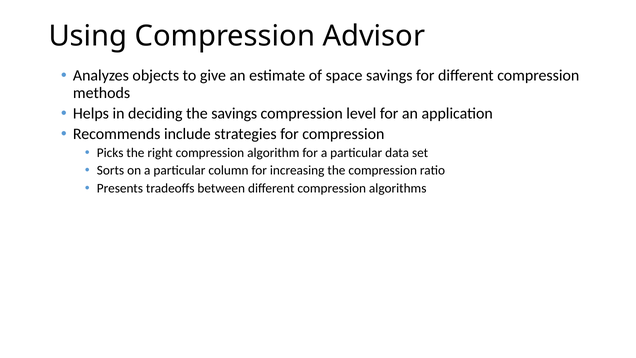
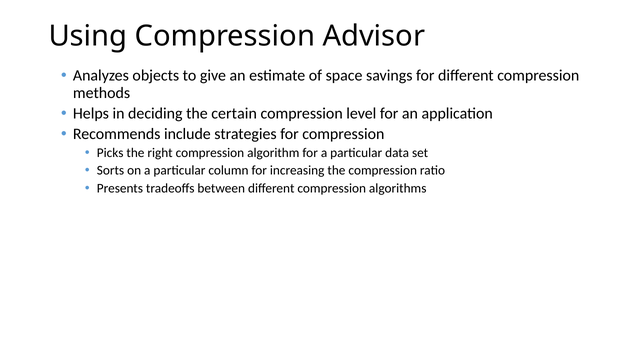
the savings: savings -> certain
